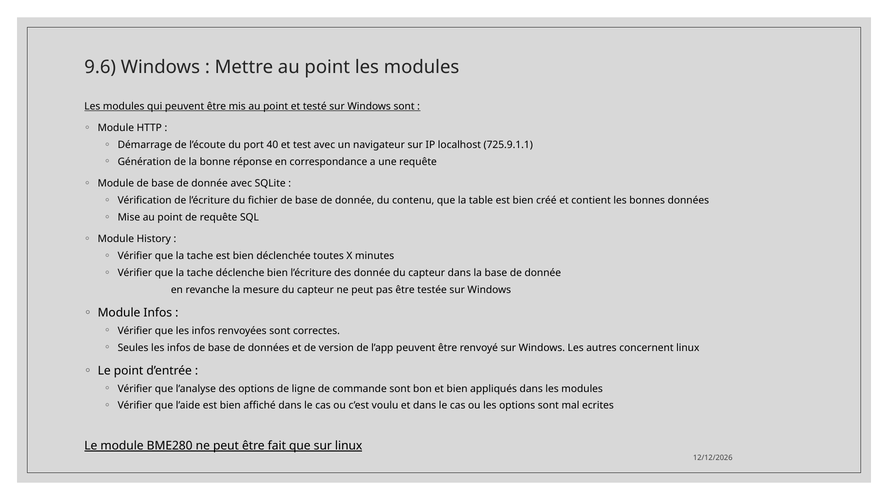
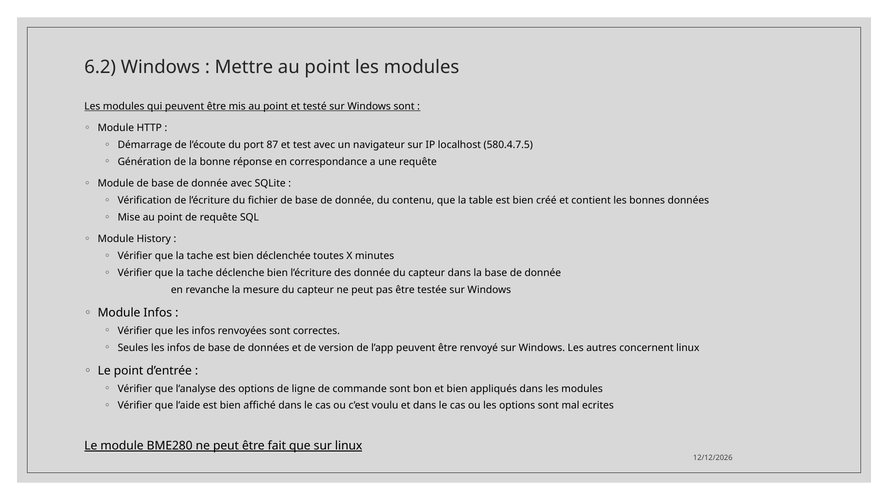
9.6: 9.6 -> 6.2
40: 40 -> 87
725.9.1.1: 725.9.1.1 -> 580.4.7.5
